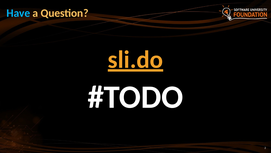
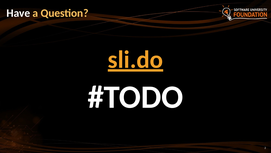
Have colour: light blue -> white
